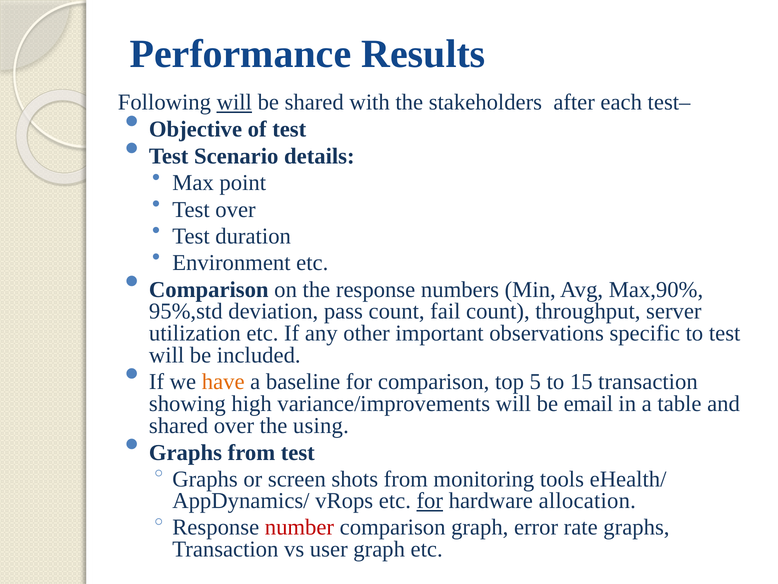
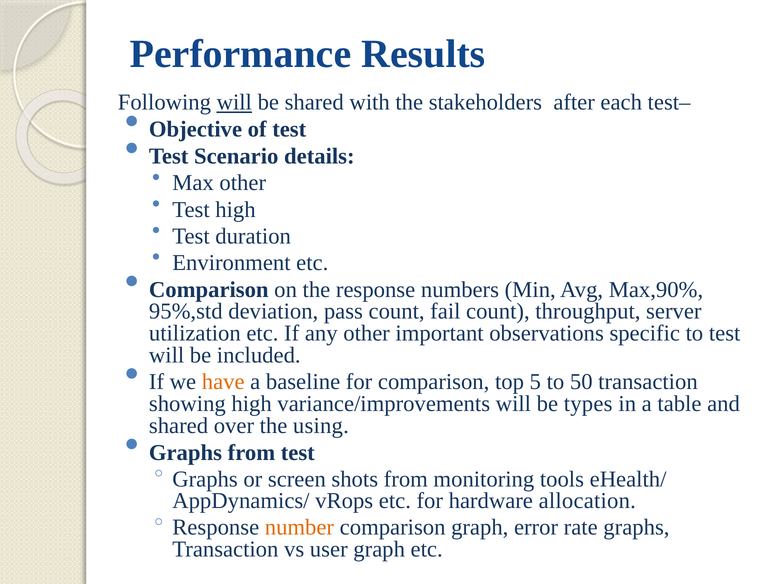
Max point: point -> other
Test over: over -> high
15: 15 -> 50
email: email -> types
for at (430, 500) underline: present -> none
number colour: red -> orange
